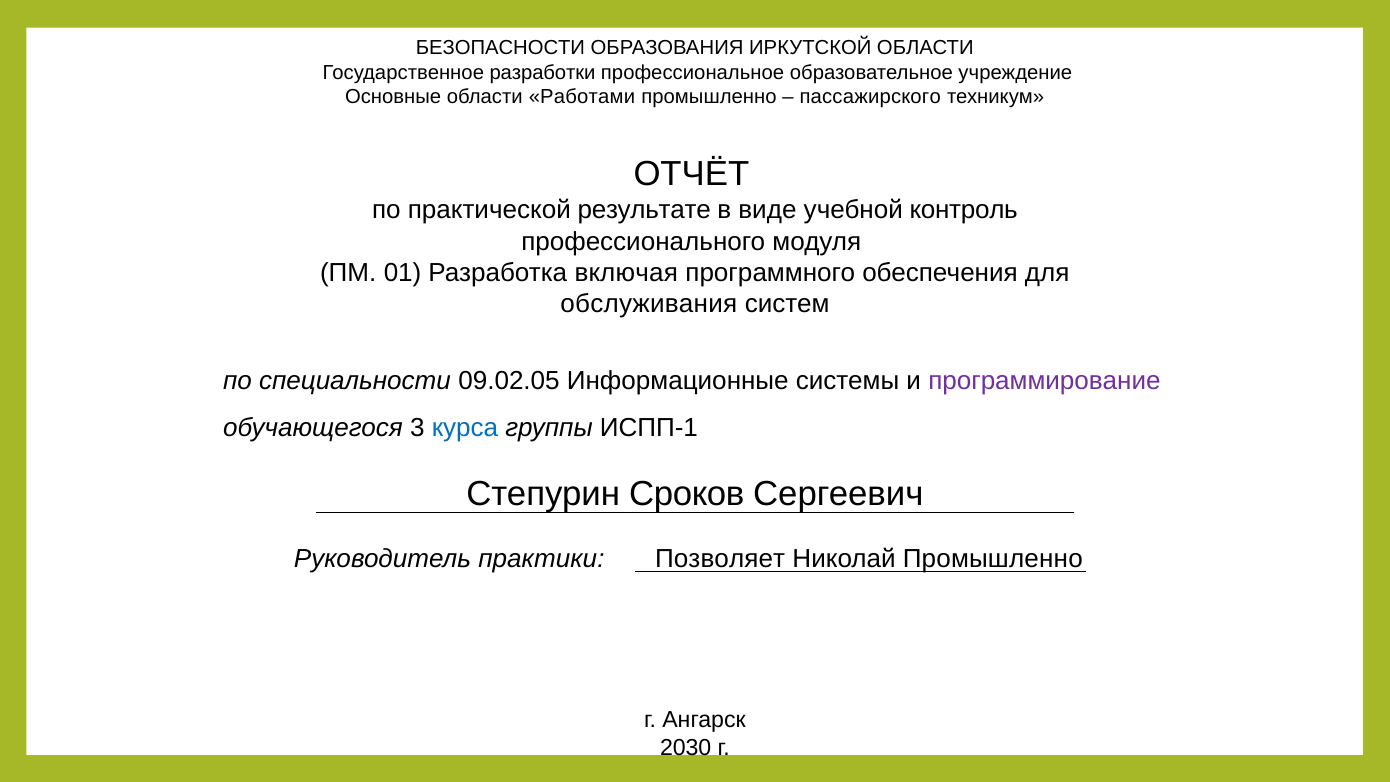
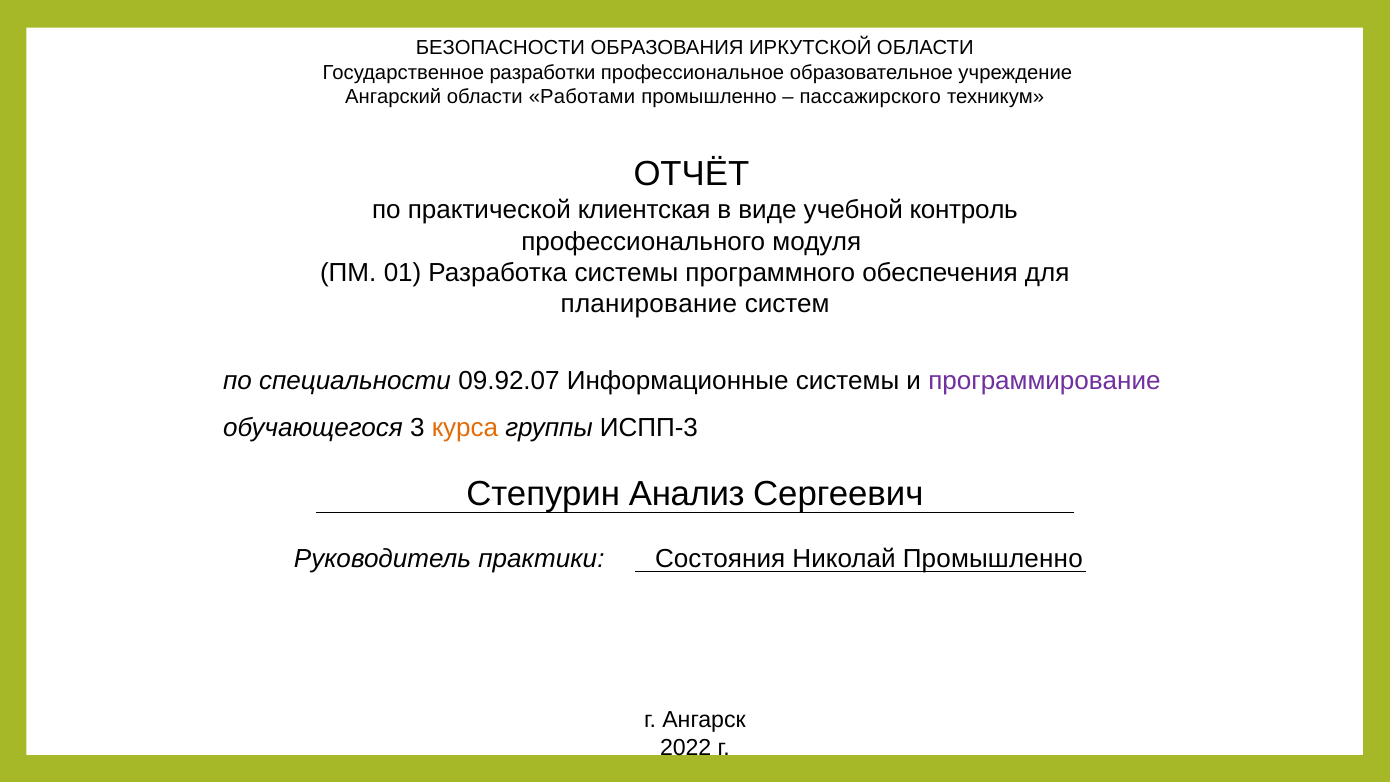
Основные: Основные -> Ангарский
результате: результате -> клиентская
Разработка включая: включая -> системы
обслуживания: обслуживания -> планирование
09.02.05: 09.02.05 -> 09.92.07
курса colour: blue -> orange
ИСПП-1: ИСПП-1 -> ИСПП-3
Сроков: Сроков -> Анализ
Позволяет: Позволяет -> Состояния
2030: 2030 -> 2022
